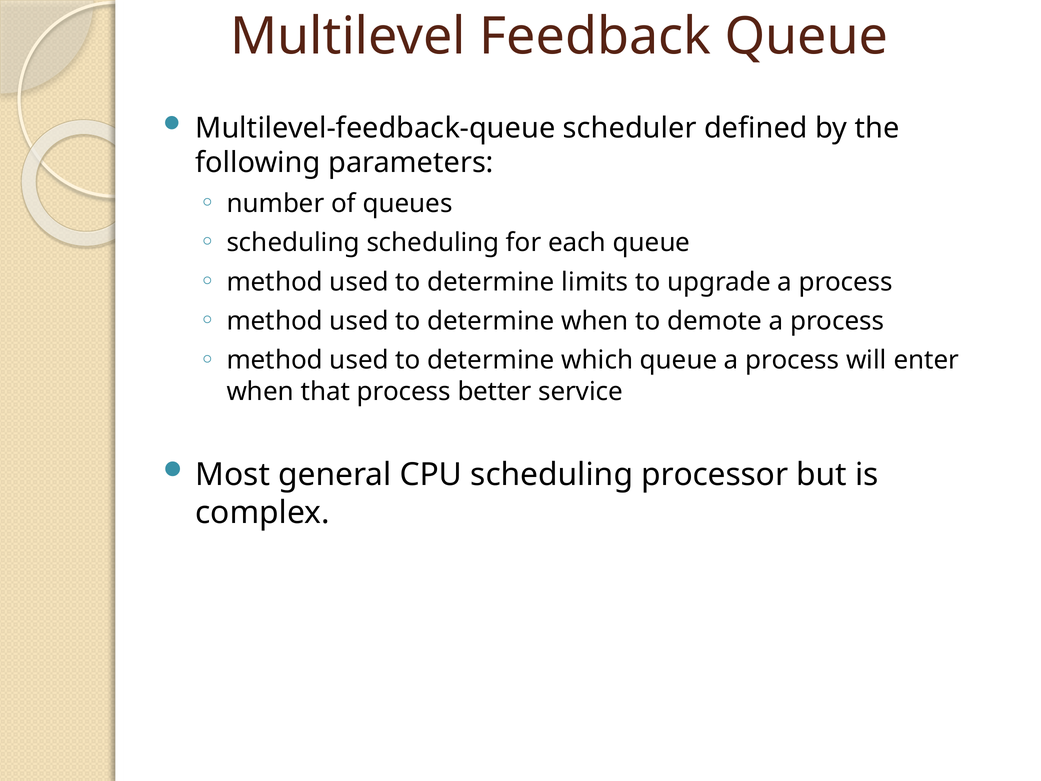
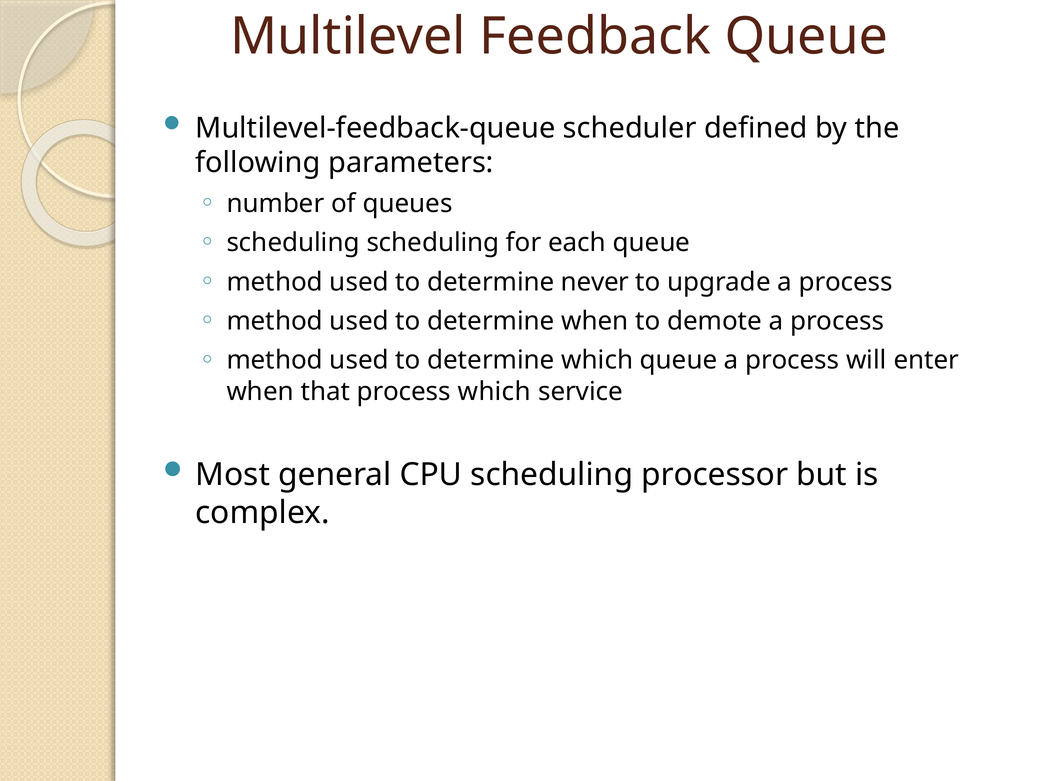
limits: limits -> never
process better: better -> which
